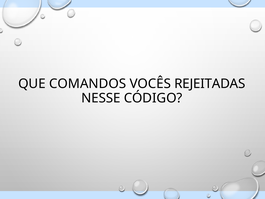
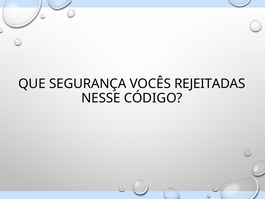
COMANDOS: COMANDOS -> SEGURANÇA
